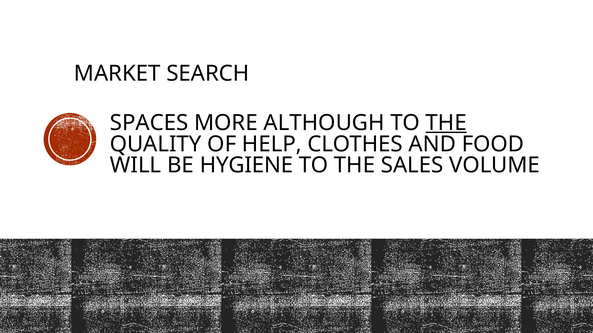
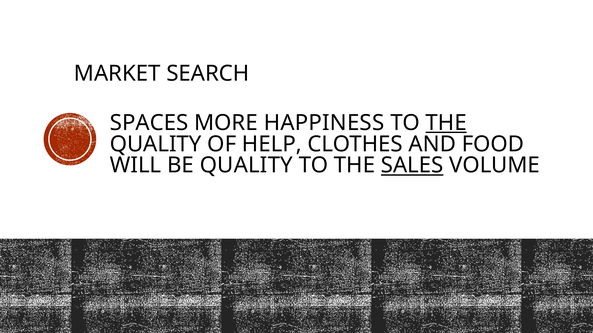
ALTHOUGH: ALTHOUGH -> HAPPINESS
BE HYGIENE: HYGIENE -> QUALITY
SALES underline: none -> present
